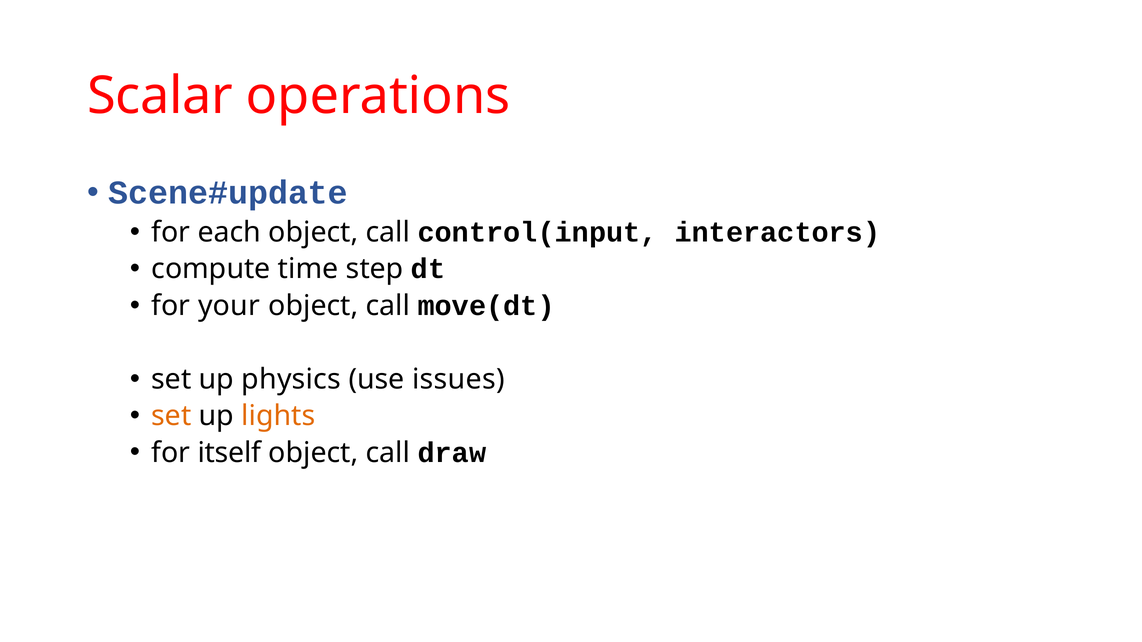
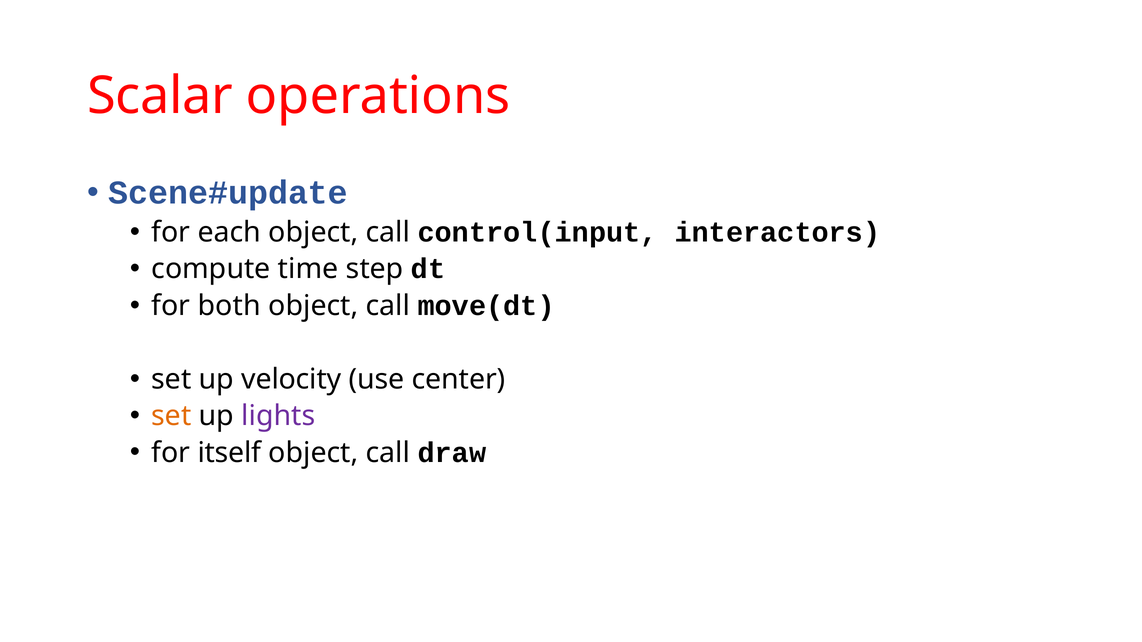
your: your -> both
physics: physics -> velocity
issues: issues -> center
lights colour: orange -> purple
